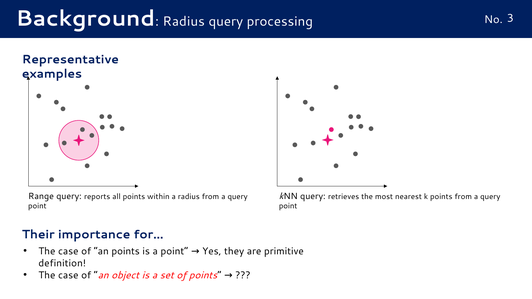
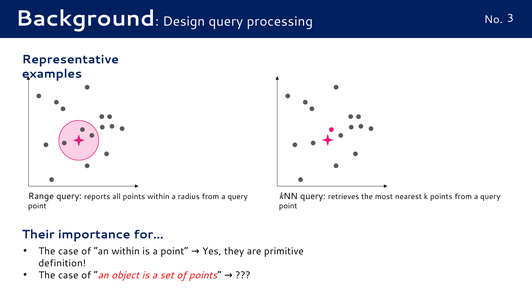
Radius at (184, 22): Radius -> Design
an points: points -> within
